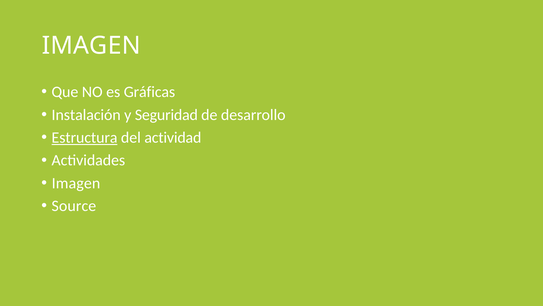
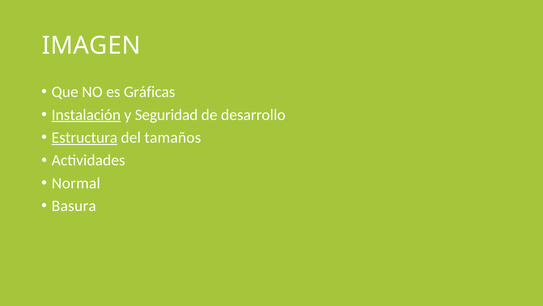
Instalación underline: none -> present
actividad: actividad -> tamaños
Imagen at (76, 183): Imagen -> Normal
Source: Source -> Basura
